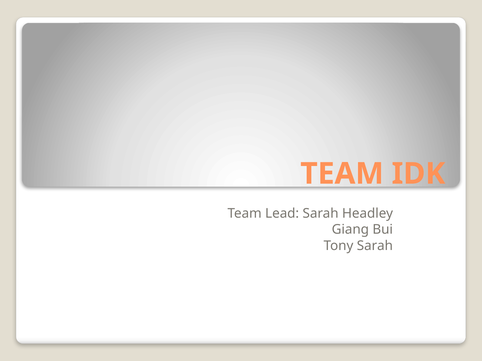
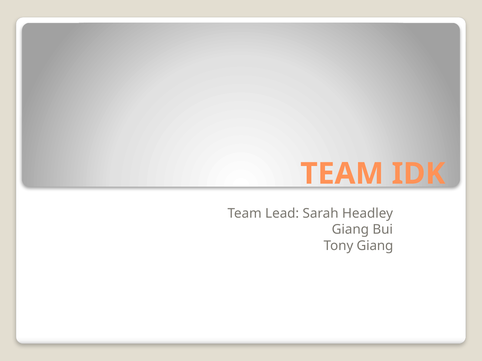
Tony Sarah: Sarah -> Giang
